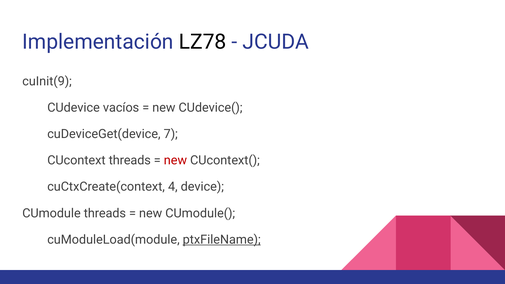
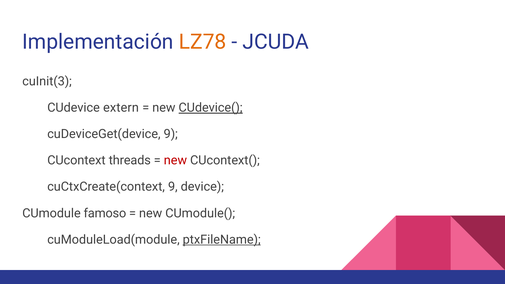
LZ78 colour: black -> orange
cuInit(9: cuInit(9 -> cuInit(3
vacíos: vacíos -> extern
CUdevice( underline: none -> present
cuDeviceGet(device 7: 7 -> 9
cuCtxCreate(context 4: 4 -> 9
CUmodule threads: threads -> famoso
